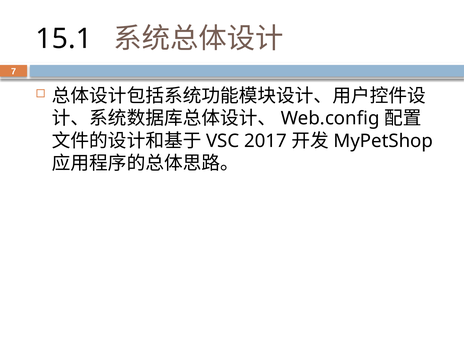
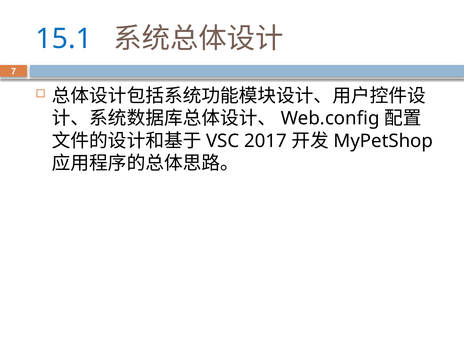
15.1 colour: black -> blue
